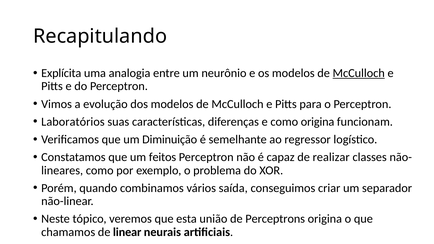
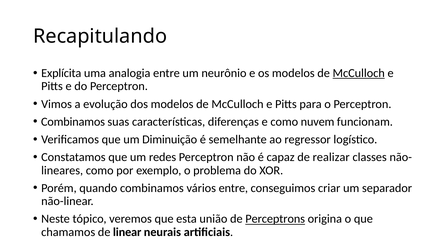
Laboratórios at (73, 122): Laboratórios -> Combinamos
como origina: origina -> nuvem
feitos: feitos -> redes
vários saída: saída -> entre
Perceptrons underline: none -> present
